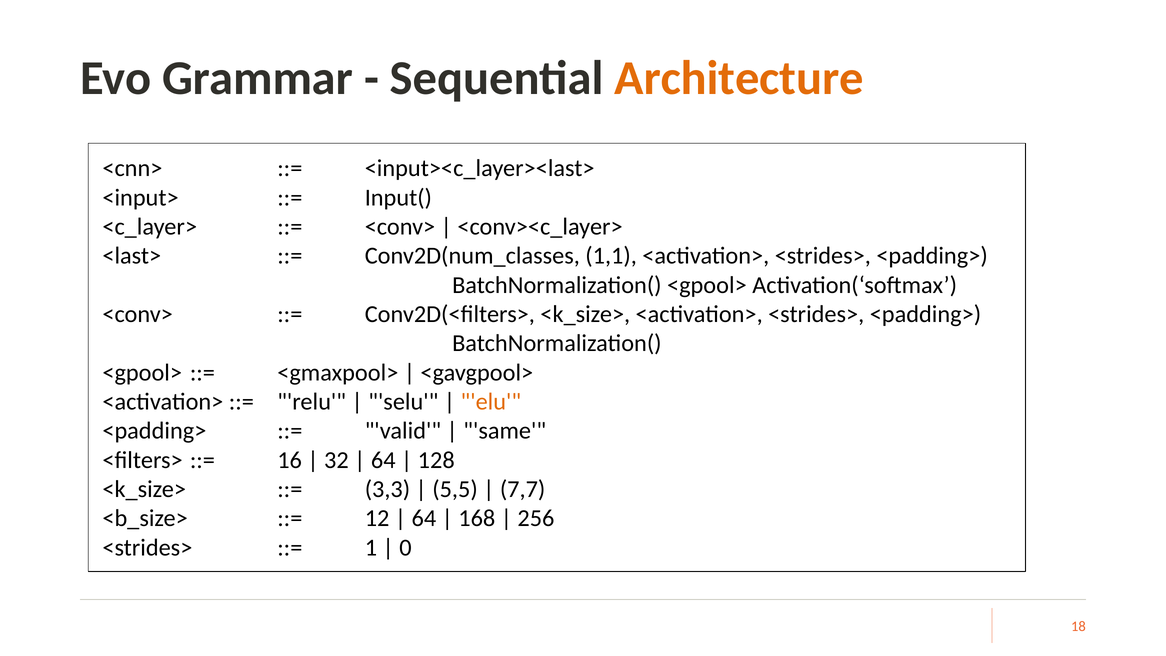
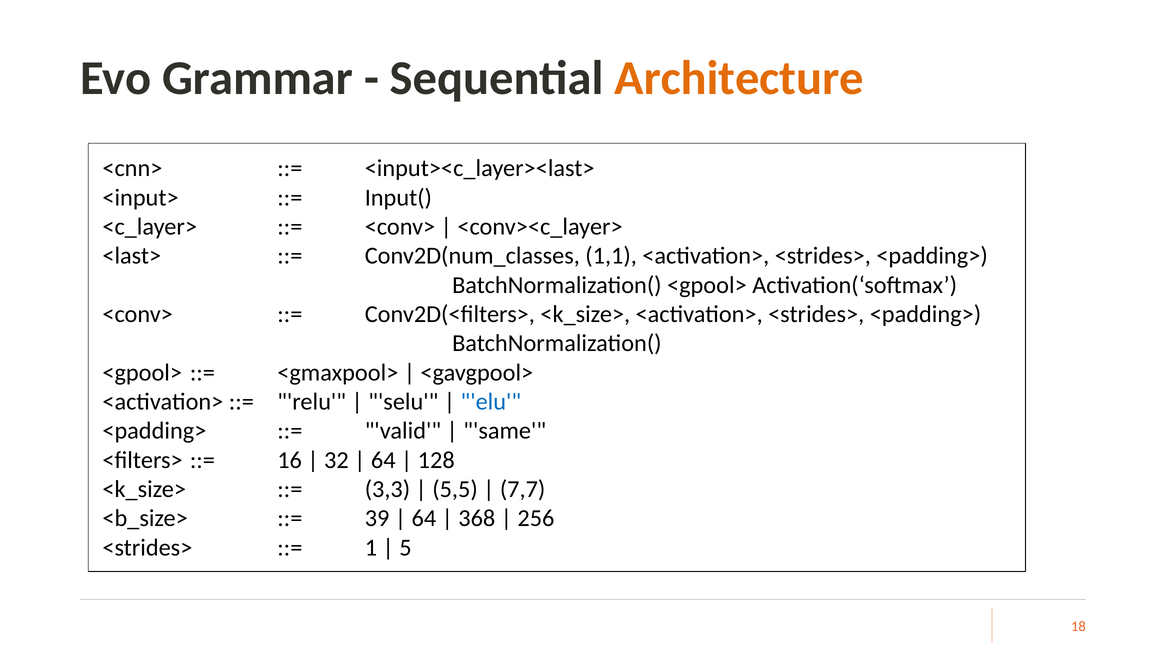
elu colour: orange -> blue
12: 12 -> 39
168: 168 -> 368
0: 0 -> 5
